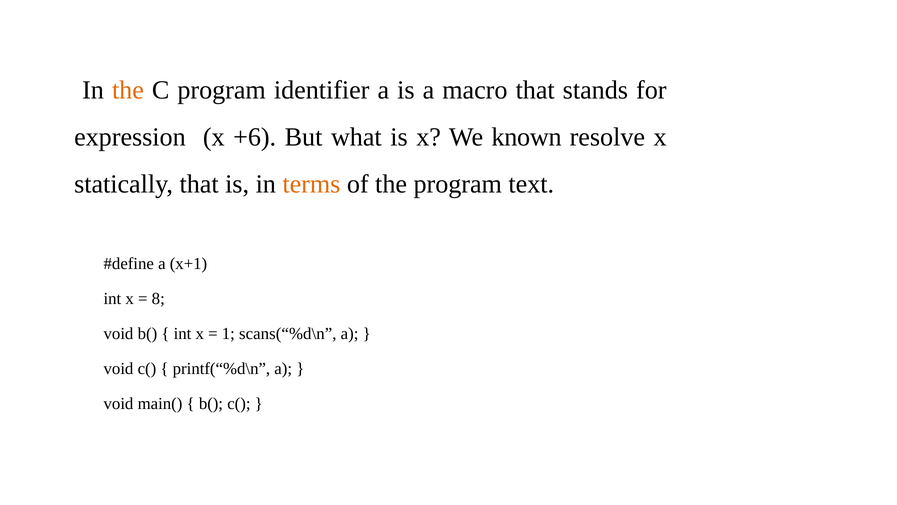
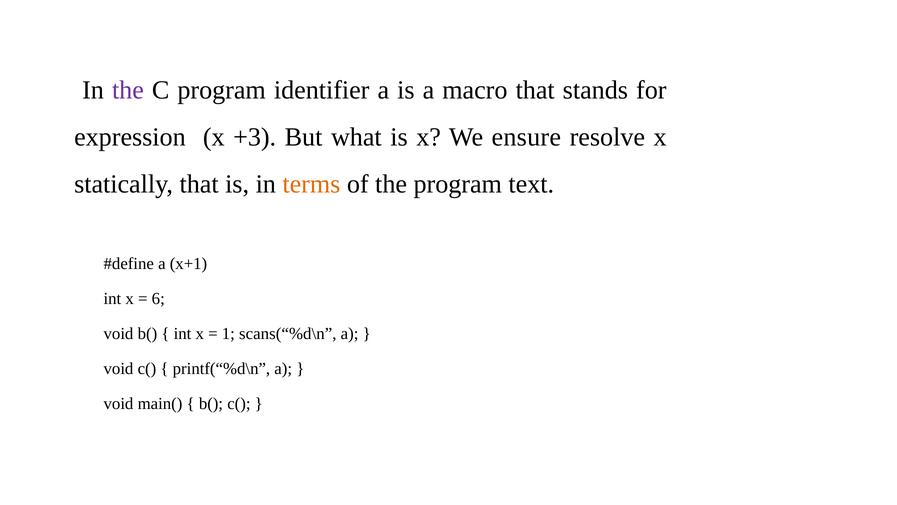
the at (128, 90) colour: orange -> purple
+6: +6 -> +3
known: known -> ensure
8: 8 -> 6
